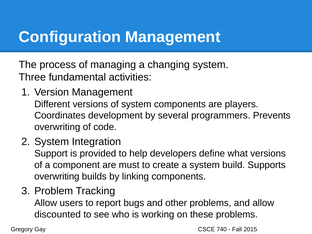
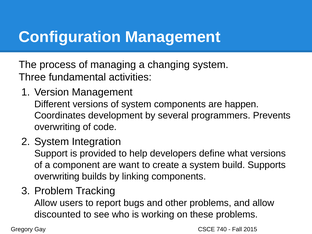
players: players -> happen
must: must -> want
